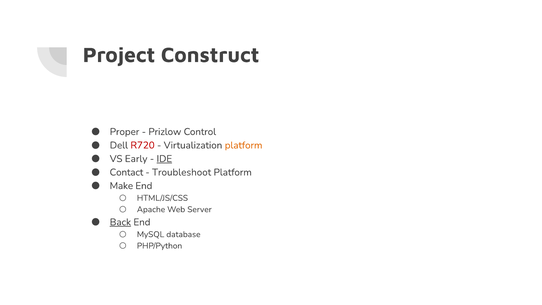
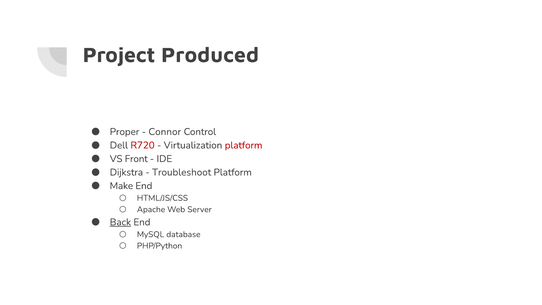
Construct: Construct -> Produced
Prizlow: Prizlow -> Connor
platform at (244, 145) colour: orange -> red
Early: Early -> Front
IDE underline: present -> none
Contact: Contact -> Dijkstra
